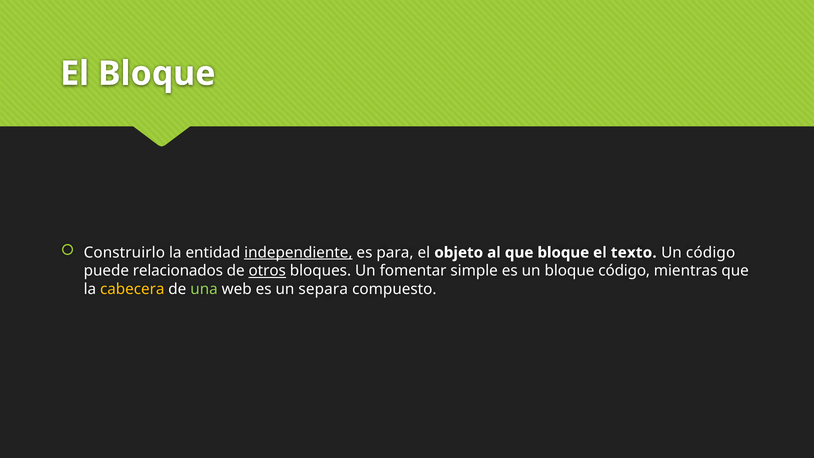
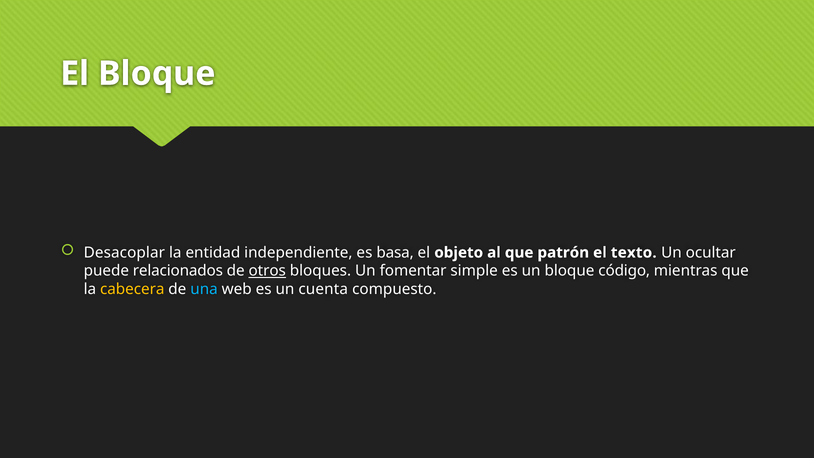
Construirlo: Construirlo -> Desacoplar
independiente underline: present -> none
para: para -> basa
que bloque: bloque -> patrón
Un código: código -> ocultar
una colour: light green -> light blue
separa: separa -> cuenta
